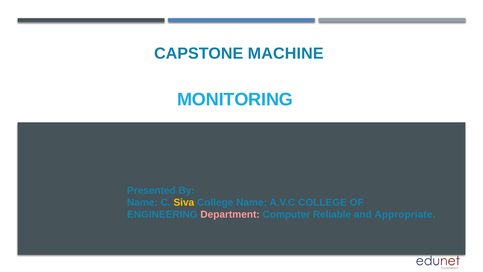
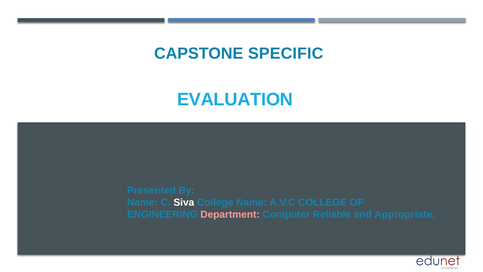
MACHINE: MACHINE -> SPECIFIC
MONITORING: MONITORING -> EVALUATION
Siva colour: yellow -> white
